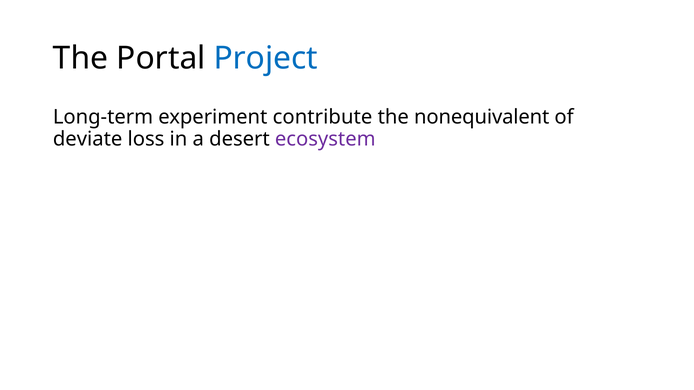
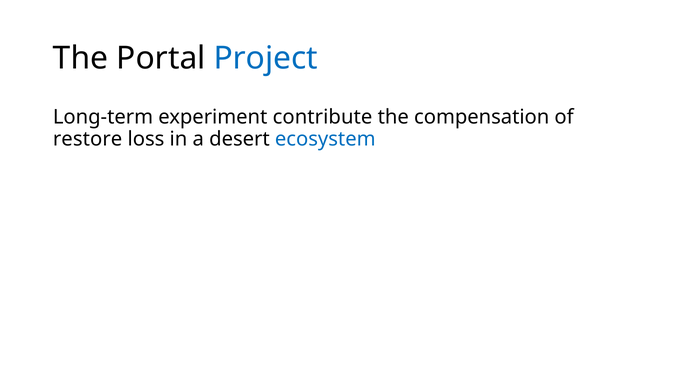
nonequivalent: nonequivalent -> compensation
deviate: deviate -> restore
ecosystem colour: purple -> blue
